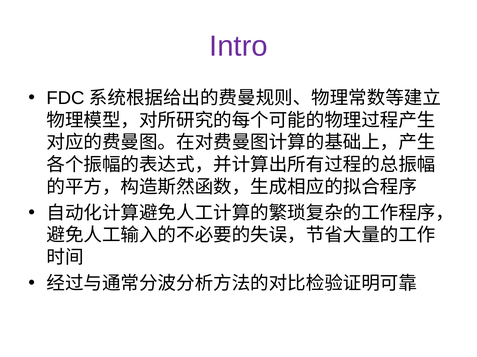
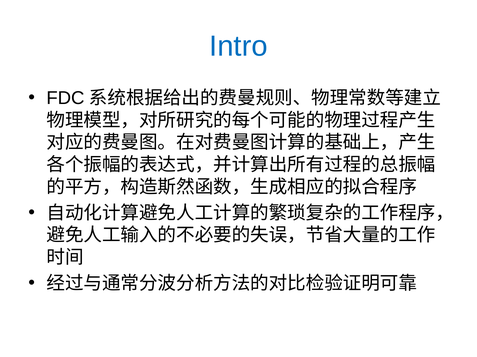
Intro colour: purple -> blue
